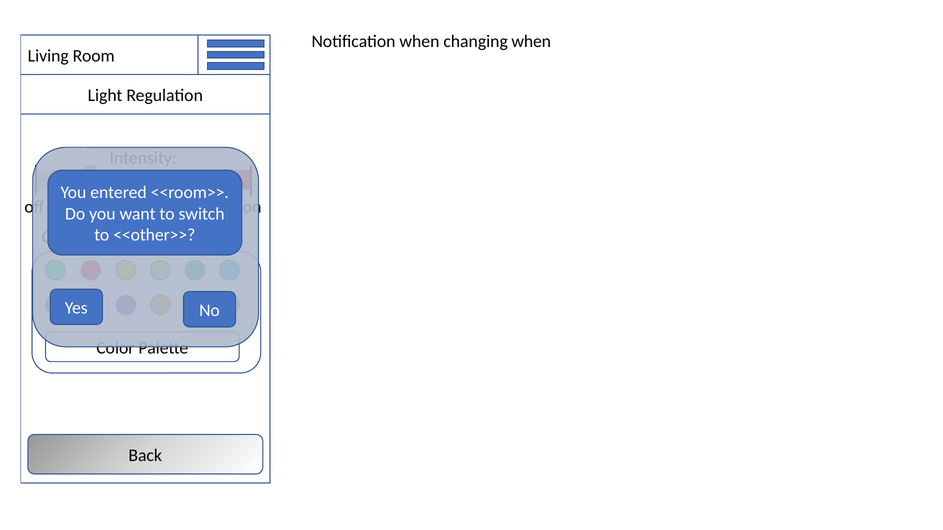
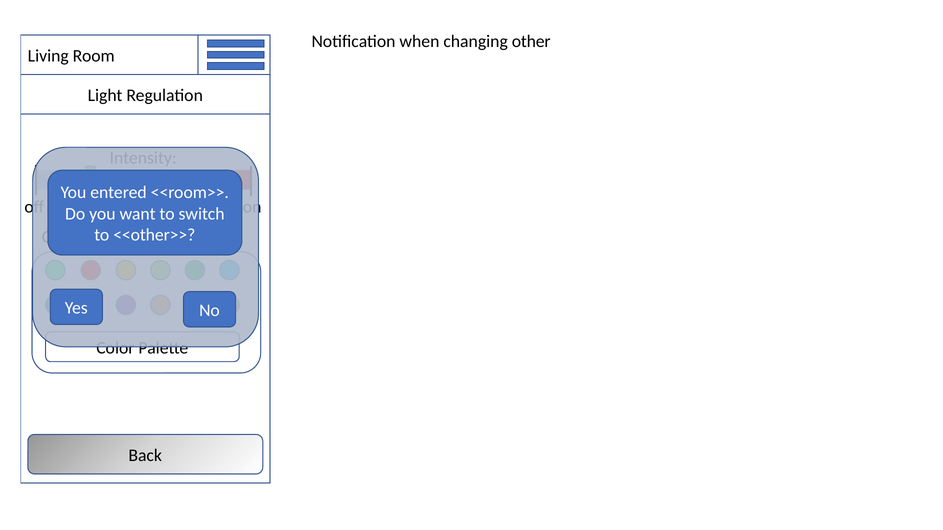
changing when: when -> other
